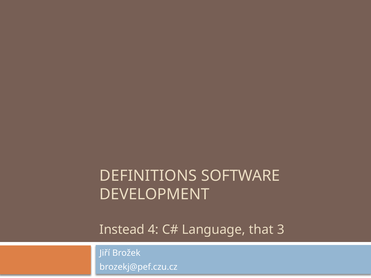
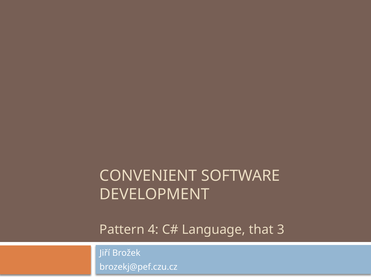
DEFINITIONS: DEFINITIONS -> CONVENIENT
Instead: Instead -> Pattern
